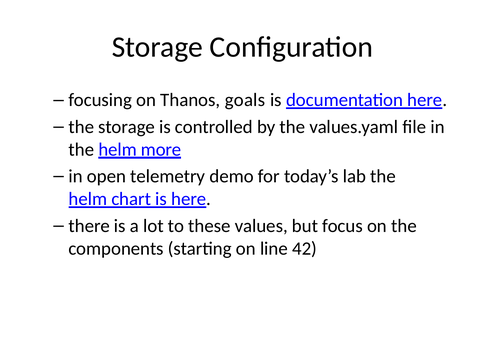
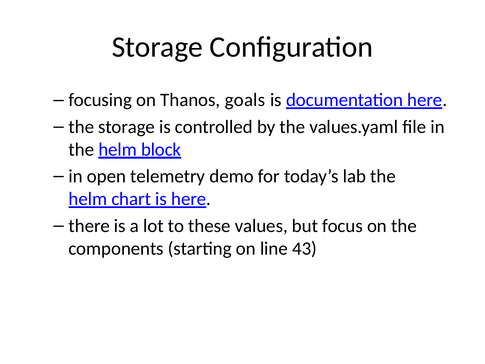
more: more -> block
42: 42 -> 43
